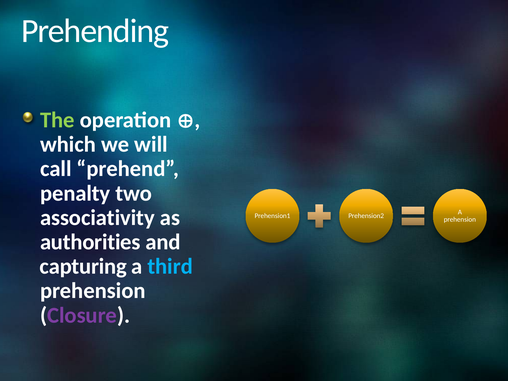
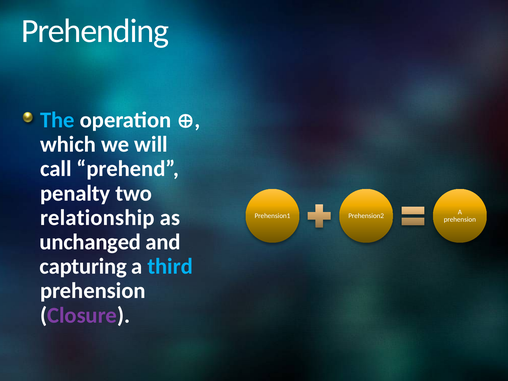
The colour: light green -> light blue
associativity: associativity -> relationship
authorities: authorities -> unchanged
